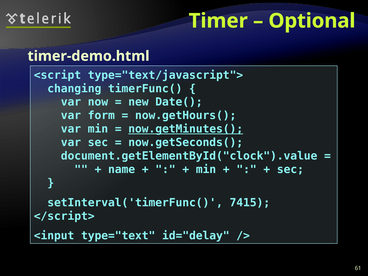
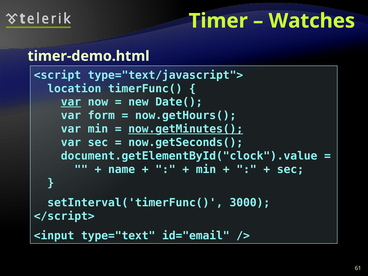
Optional: Optional -> Watches
changing: changing -> location
var at (71, 102) underline: none -> present
7415: 7415 -> 3000
id="delay: id="delay -> id="email
